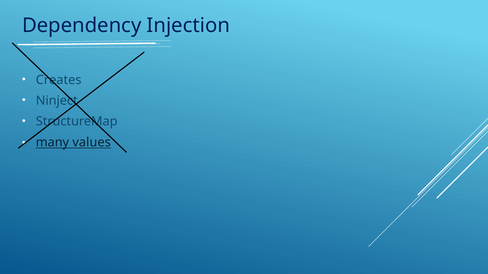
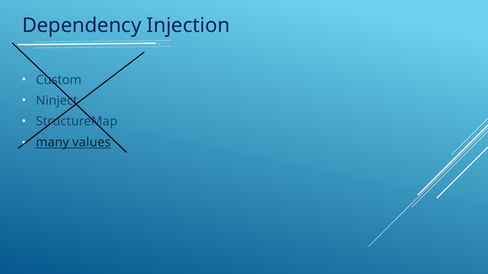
Creates: Creates -> Custom
